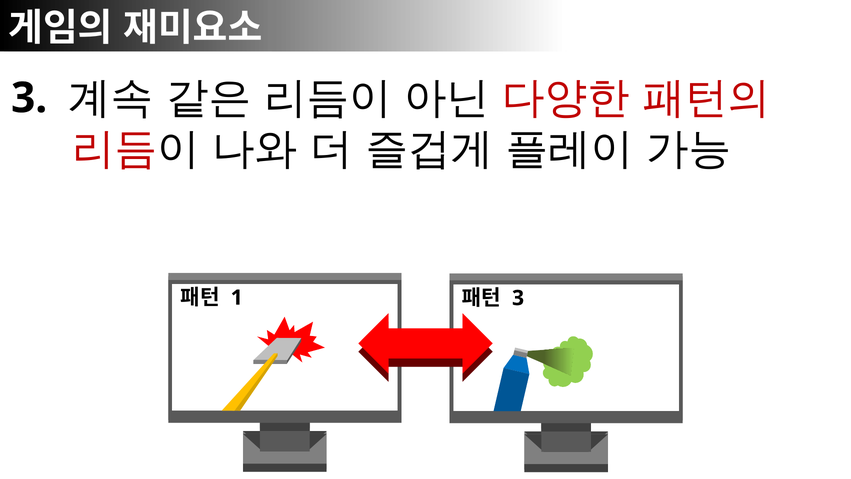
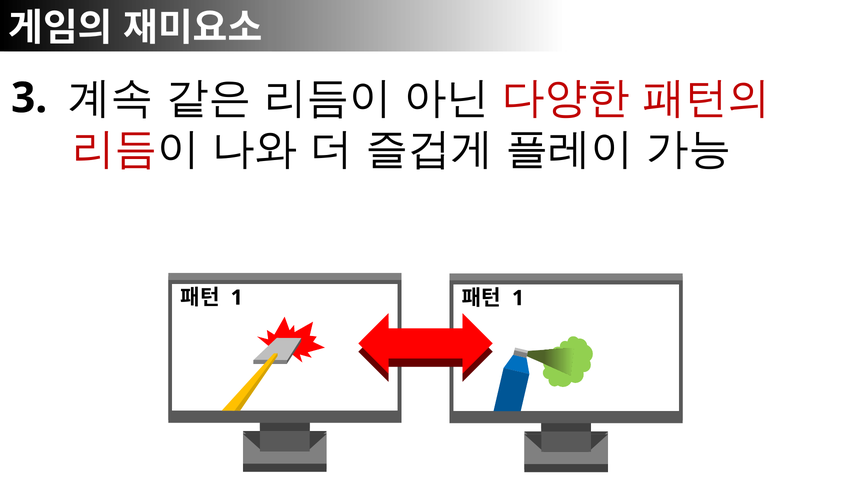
3 at (518, 298): 3 -> 1
